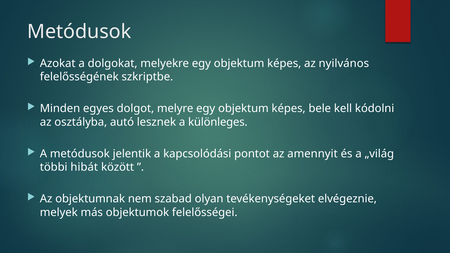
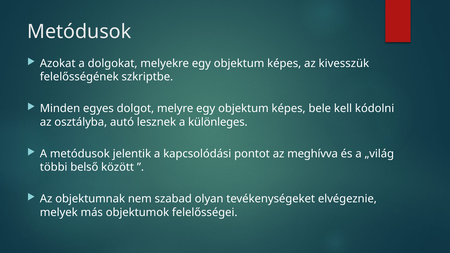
nyilvános: nyilvános -> kivesszük
amennyit: amennyit -> meghívva
hibát: hibát -> belső
